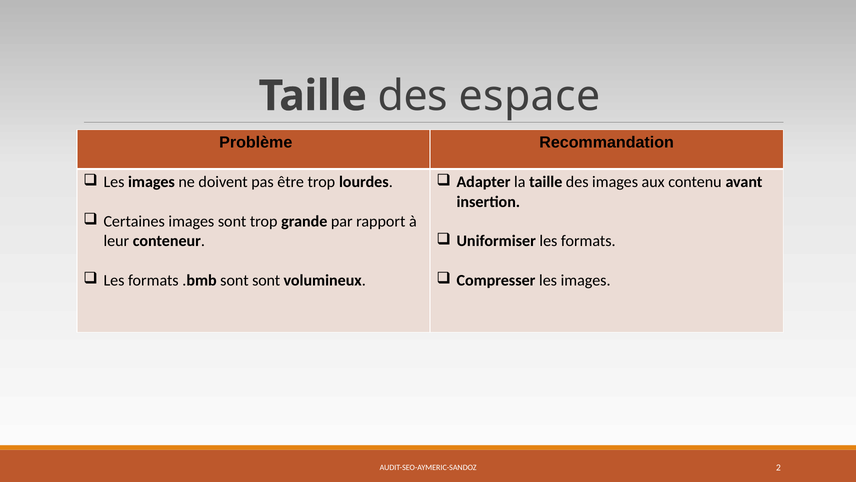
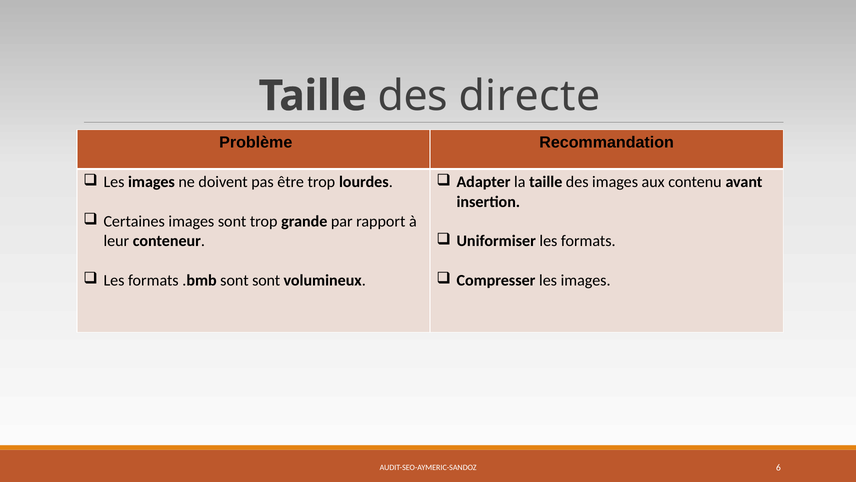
espace: espace -> directe
2: 2 -> 6
